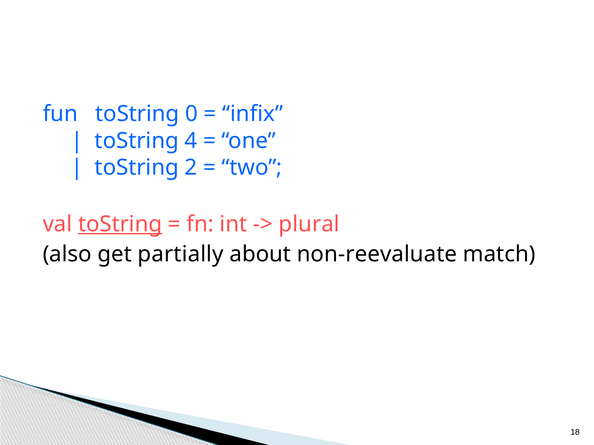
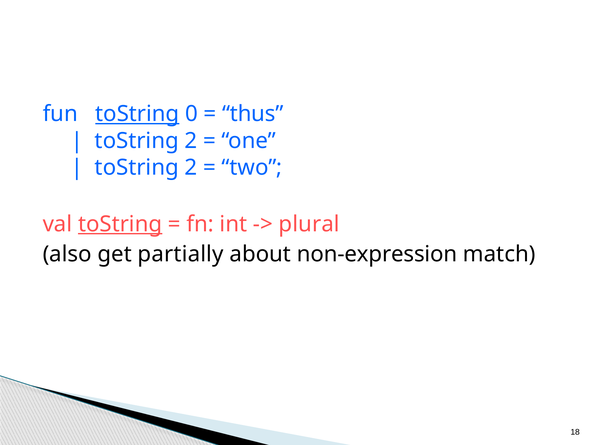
toString at (137, 114) underline: none -> present
infix: infix -> thus
4 at (191, 141): 4 -> 2
non-reevaluate: non-reevaluate -> non-expression
